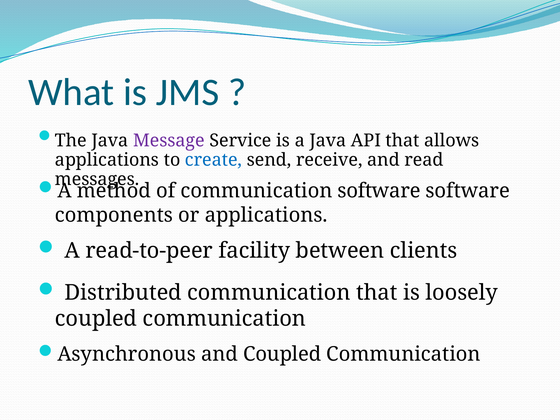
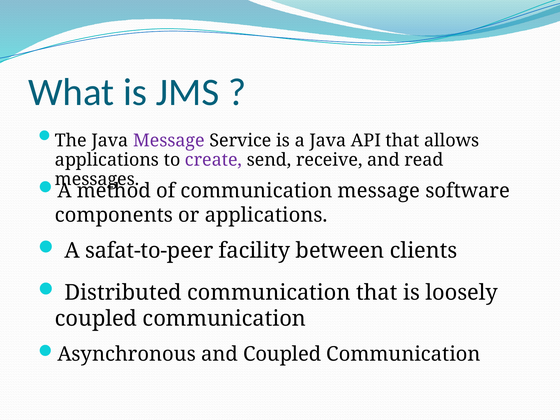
create colour: blue -> purple
communication software: software -> message
read-to-peer: read-to-peer -> safat-to-peer
